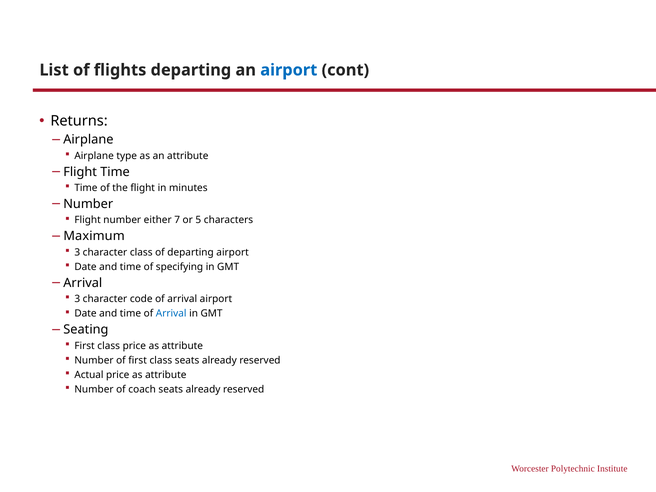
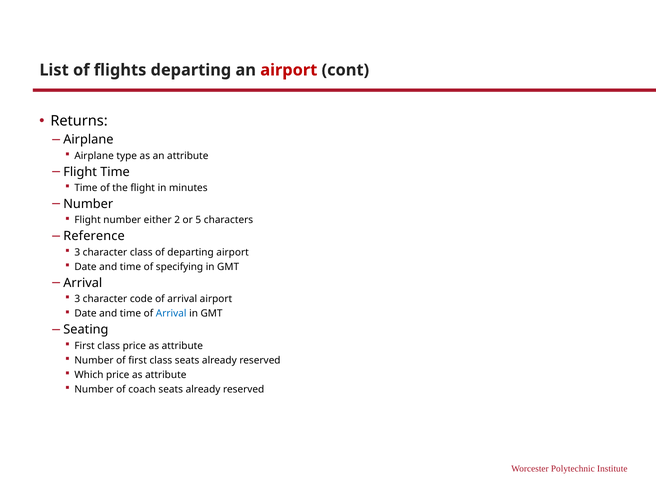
airport at (289, 70) colour: blue -> red
7: 7 -> 2
Maximum: Maximum -> Reference
Actual: Actual -> Which
